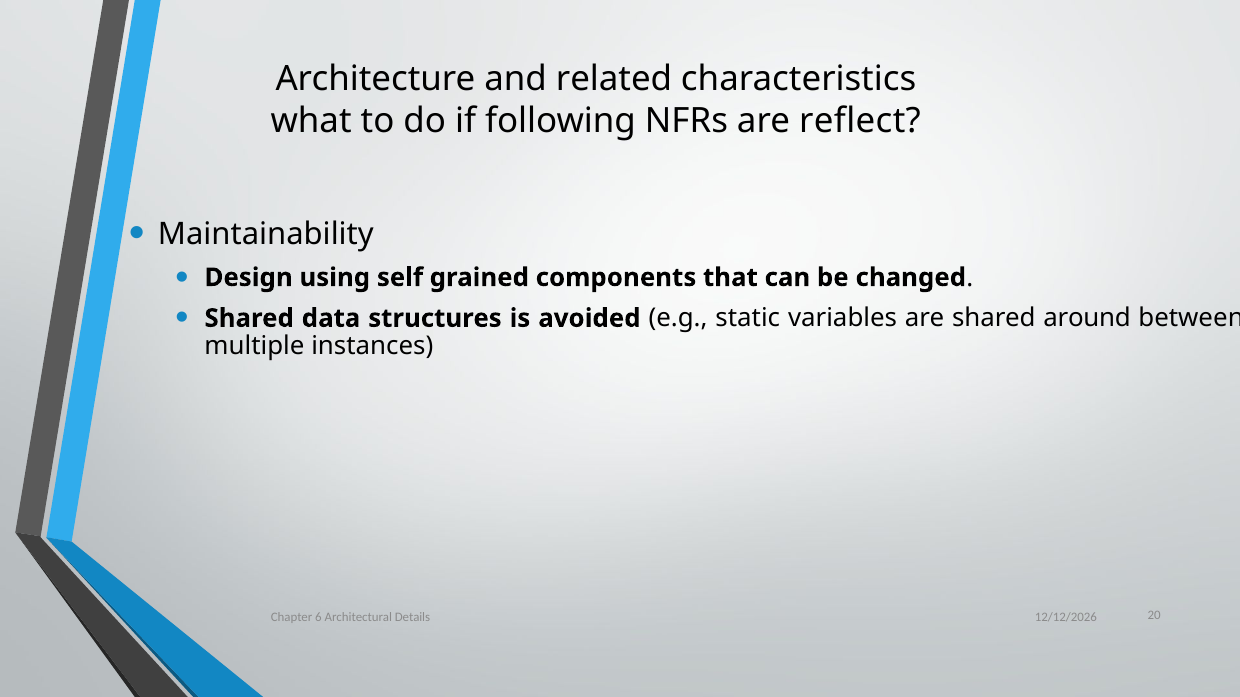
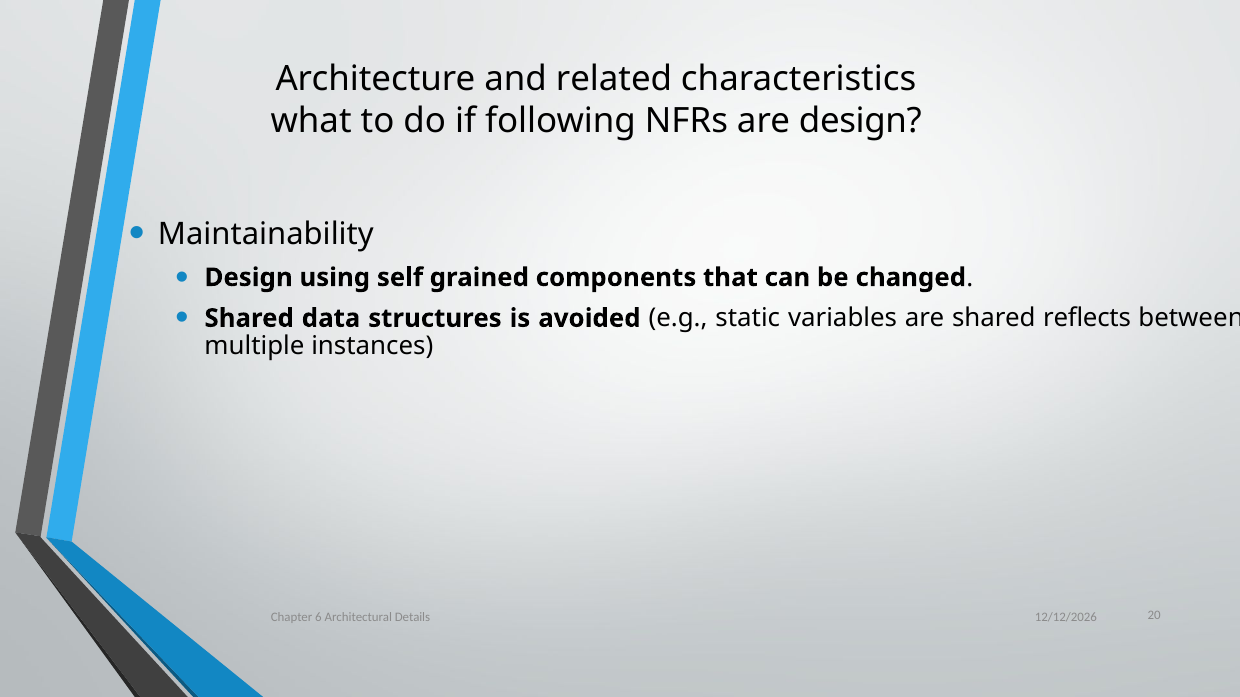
are reflect: reflect -> design
around: around -> reflects
